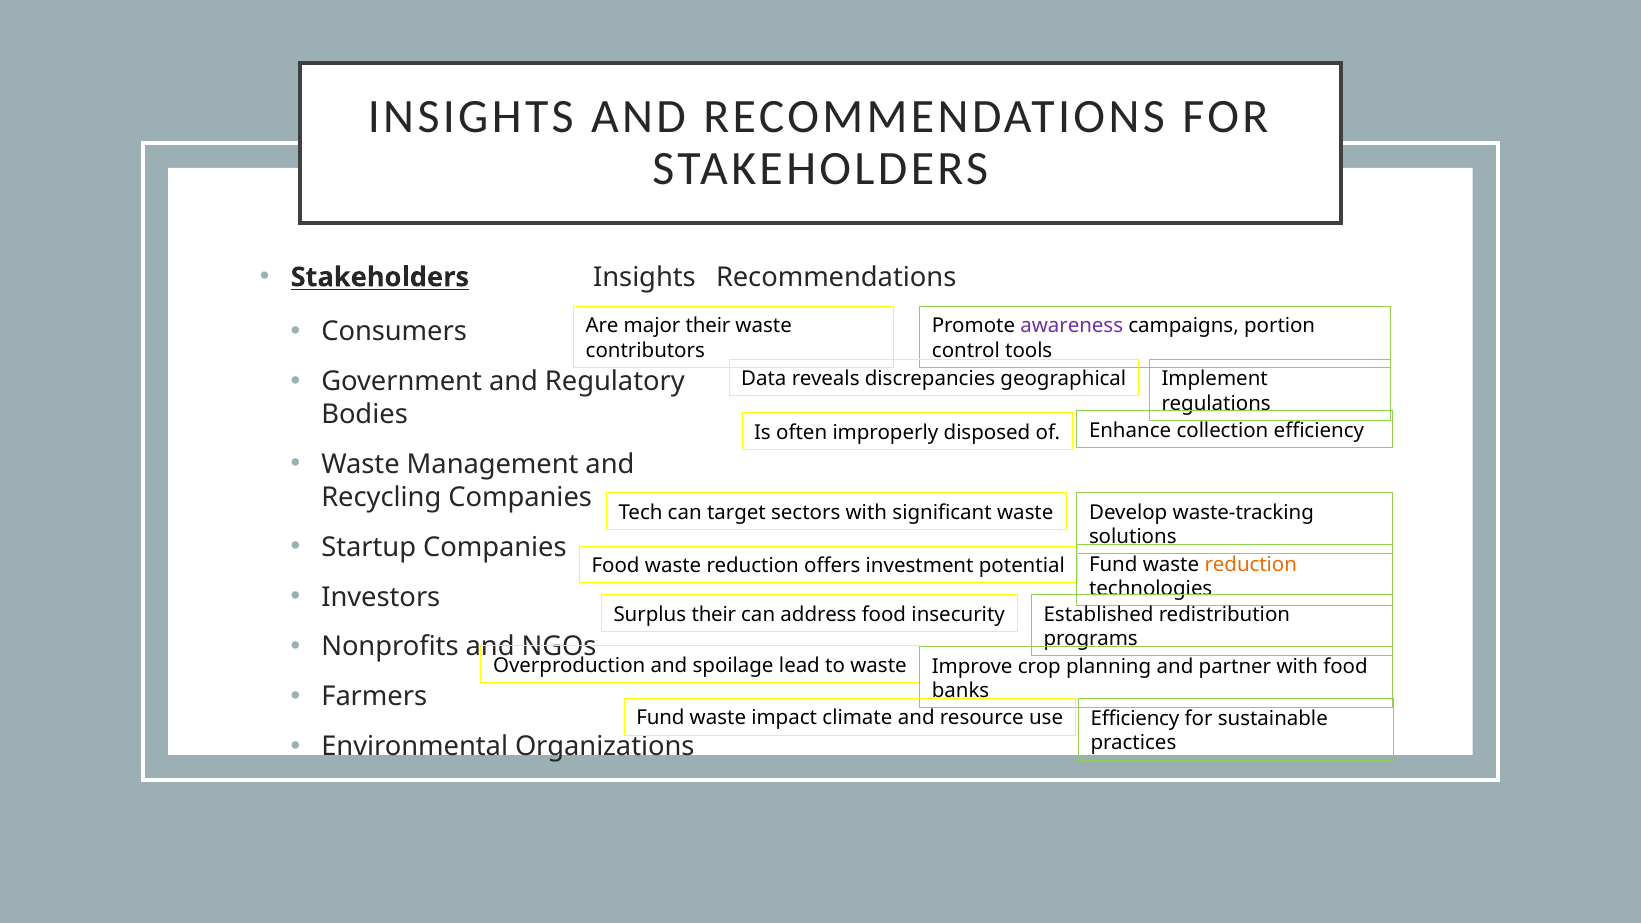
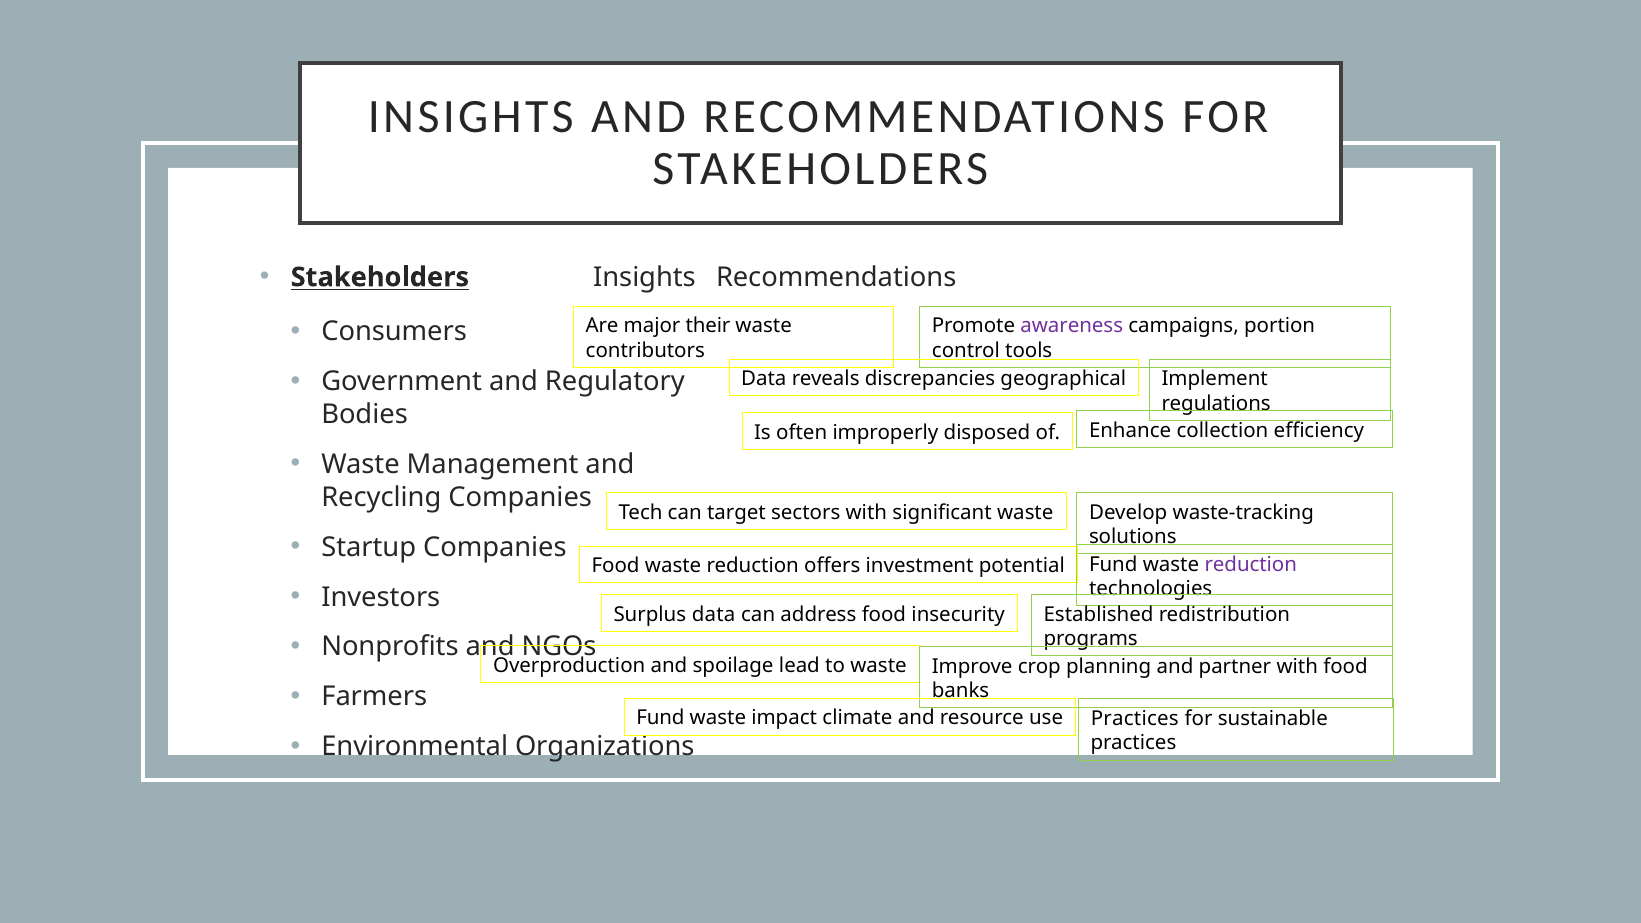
reduction at (1251, 564) colour: orange -> purple
Surplus their: their -> data
use Efficiency: Efficiency -> Practices
